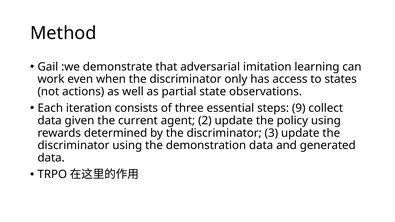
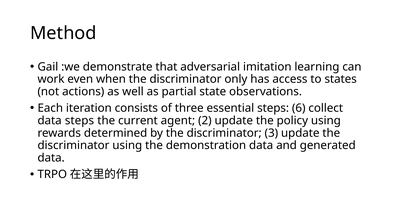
9: 9 -> 6
data given: given -> steps
